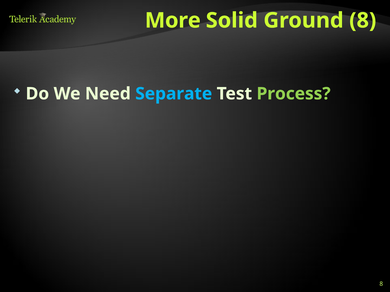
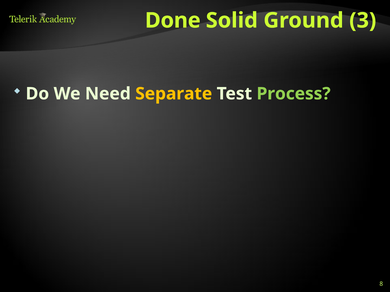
More: More -> Done
Ground 8: 8 -> 3
Separate colour: light blue -> yellow
